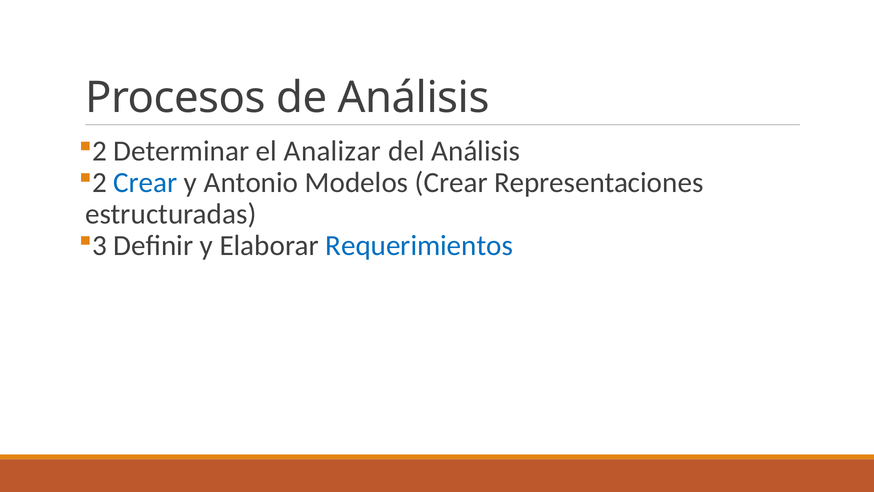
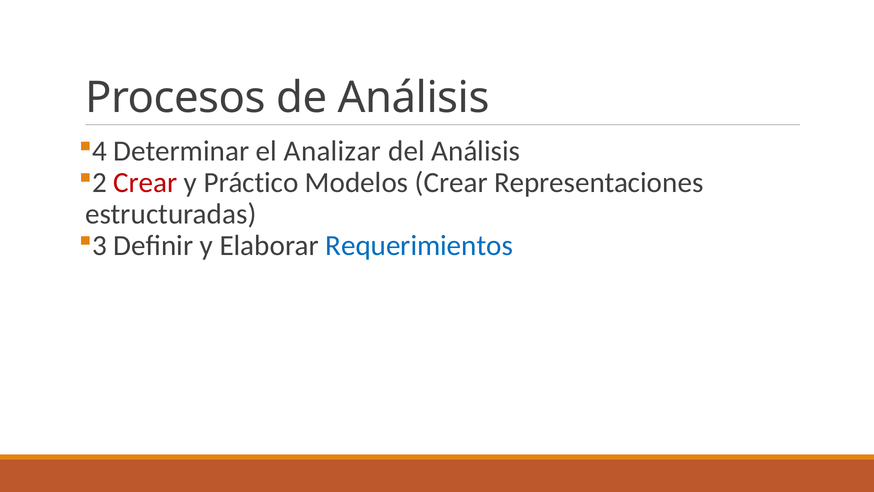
2 at (99, 151): 2 -> 4
Crear at (145, 183) colour: blue -> red
Antonio: Antonio -> Práctico
